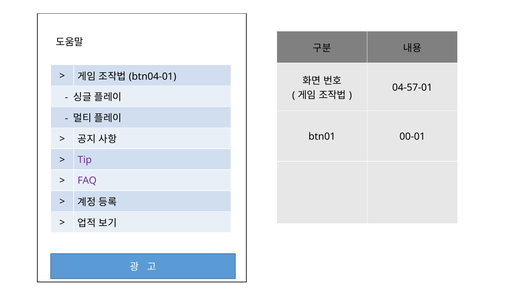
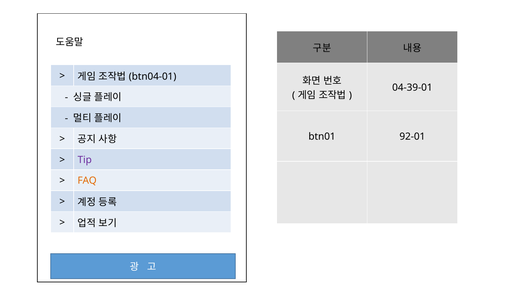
04-57-01: 04-57-01 -> 04-39-01
00-01: 00-01 -> 92-01
FAQ colour: purple -> orange
